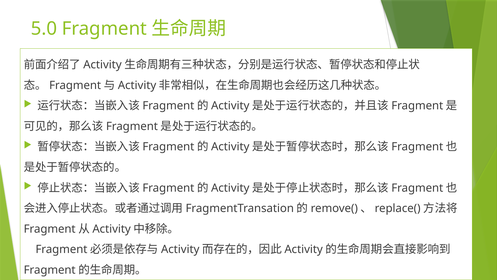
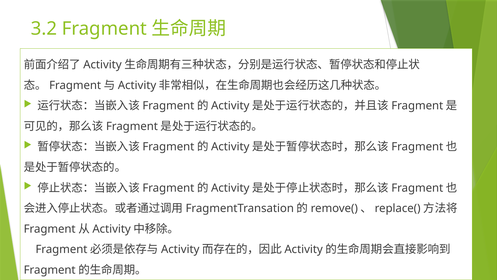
5.0: 5.0 -> 3.2
